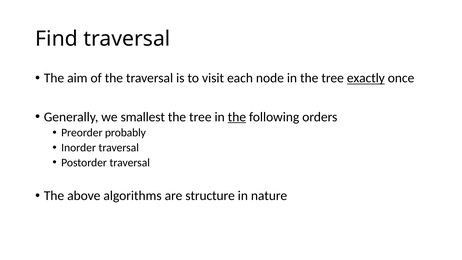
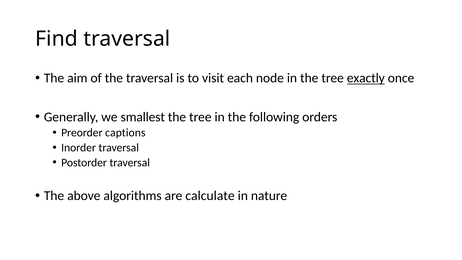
the at (237, 117) underline: present -> none
probably: probably -> captions
structure: structure -> calculate
